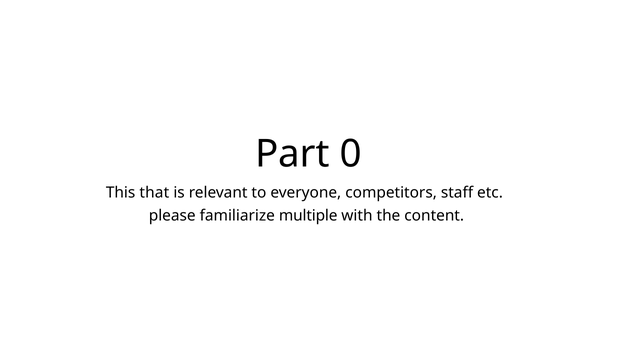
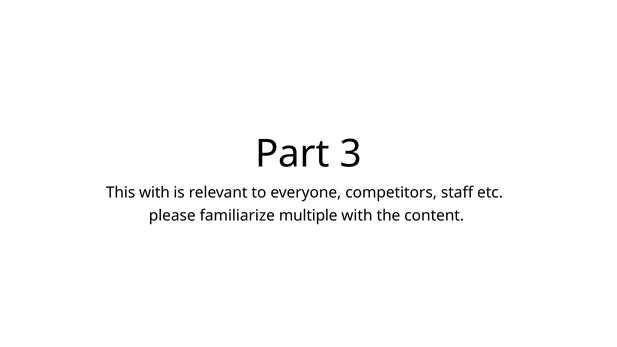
0: 0 -> 3
This that: that -> with
